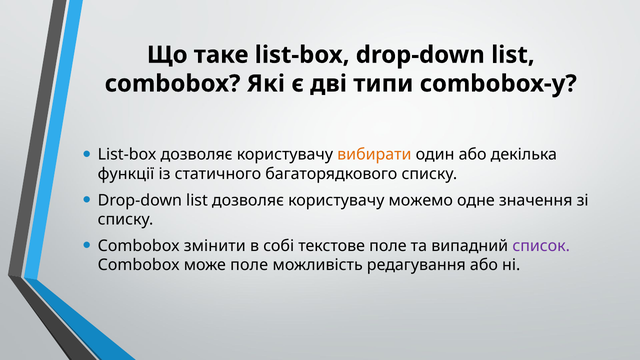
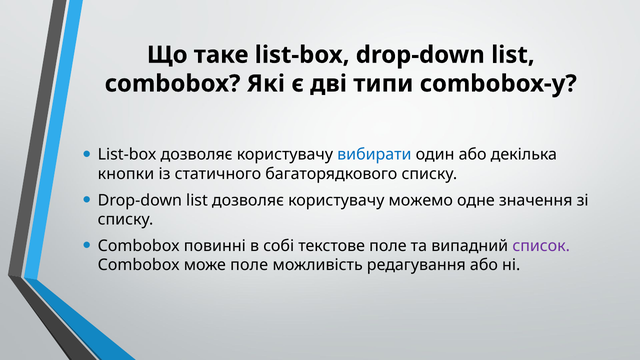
вибирати colour: orange -> blue
функції: функції -> кнопки
змінити: змінити -> повинні
